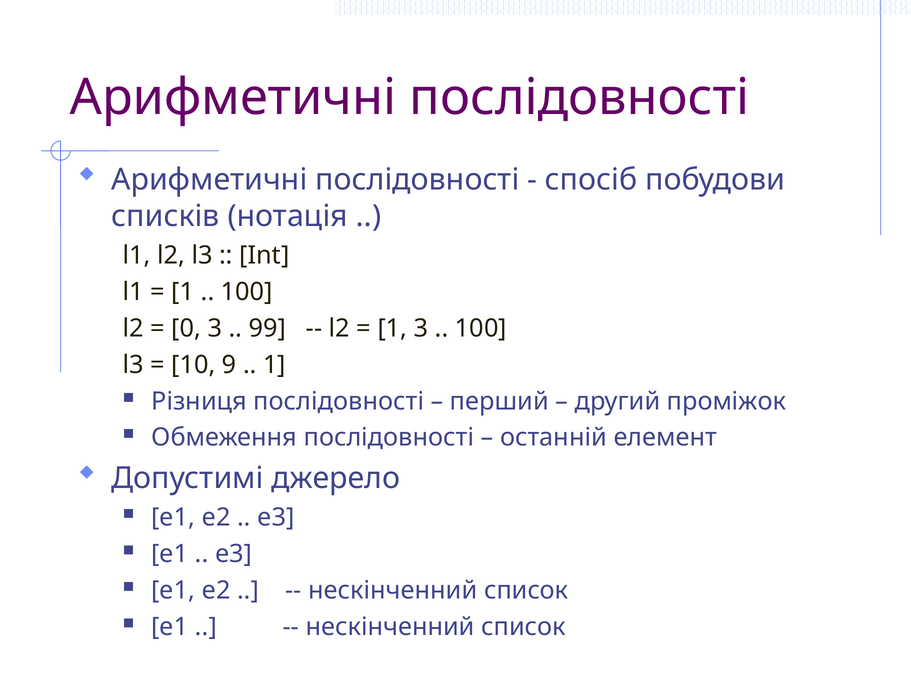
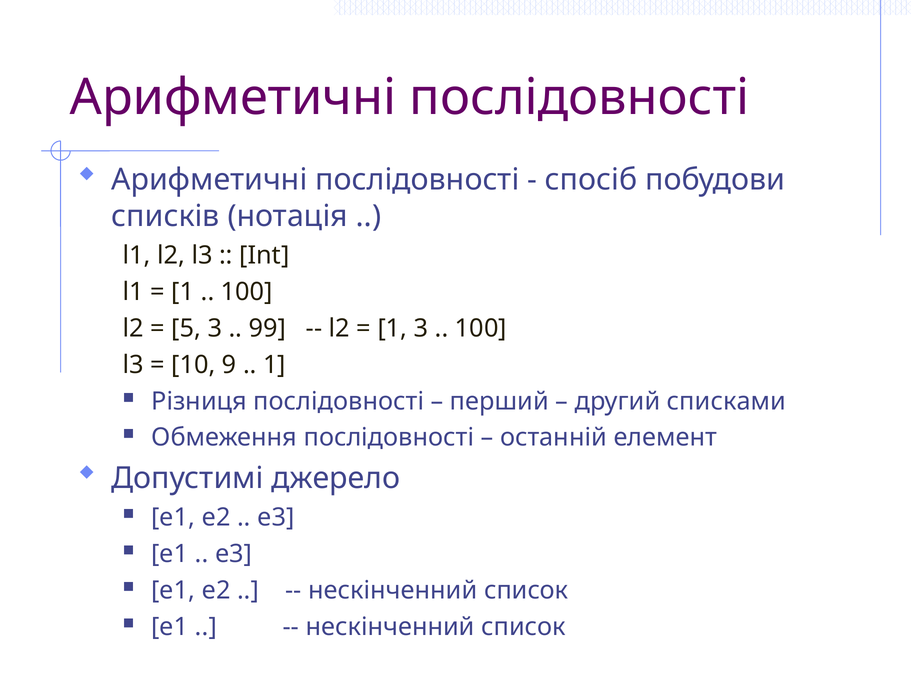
0: 0 -> 5
проміжок: проміжок -> списками
